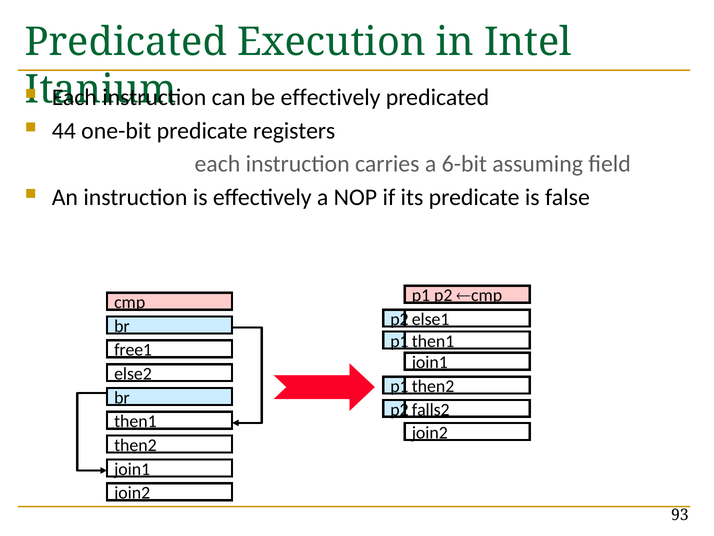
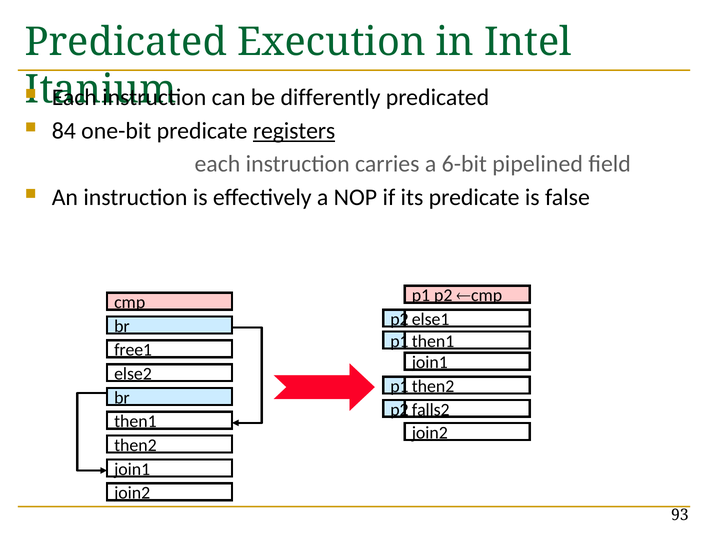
be effectively: effectively -> differently
44: 44 -> 84
registers underline: none -> present
assuming: assuming -> pipelined
